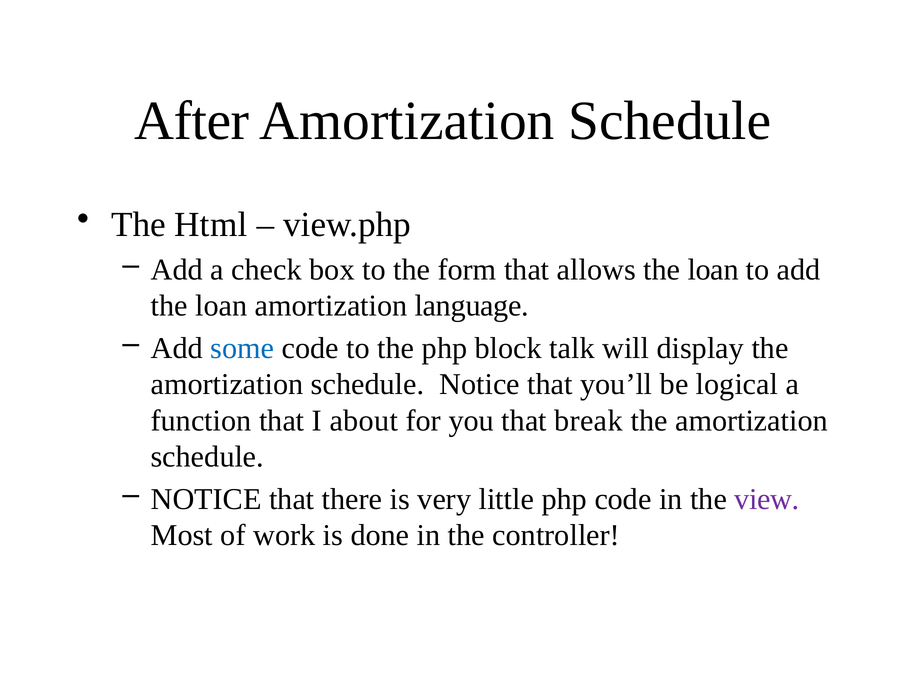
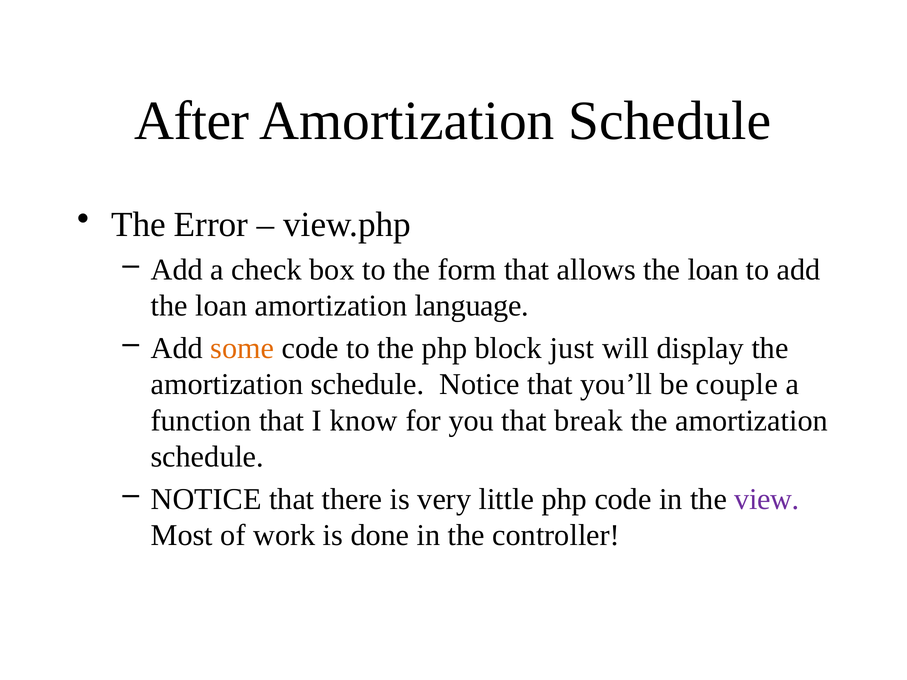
Html: Html -> Error
some colour: blue -> orange
talk: talk -> just
logical: logical -> couple
about: about -> know
